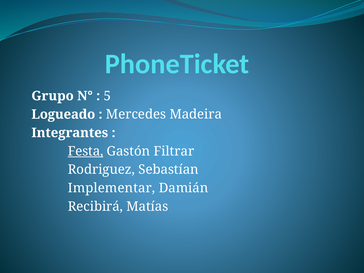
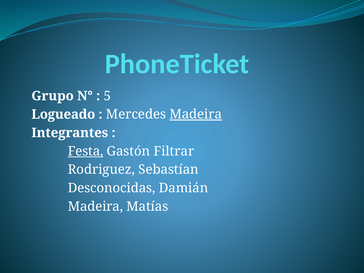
Madeira at (196, 114) underline: none -> present
Implementar: Implementar -> Desconocidas
Recibirá at (95, 207): Recibirá -> Madeira
